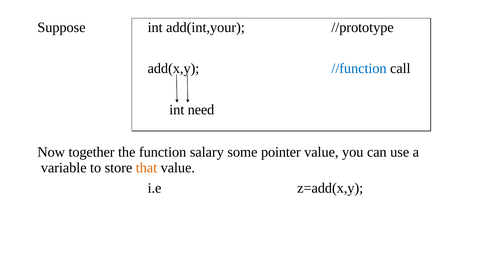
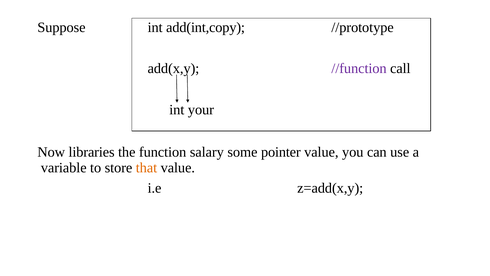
add(int,your: add(int,your -> add(int,copy
//function colour: blue -> purple
need: need -> your
together: together -> libraries
